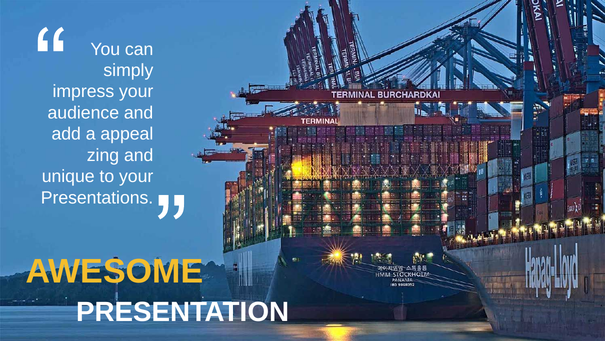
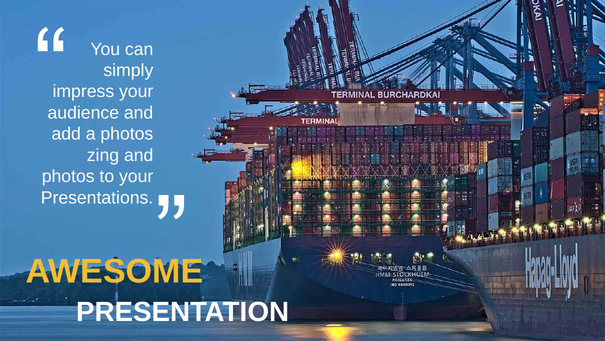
a appeal: appeal -> photos
unique at (68, 176): unique -> photos
